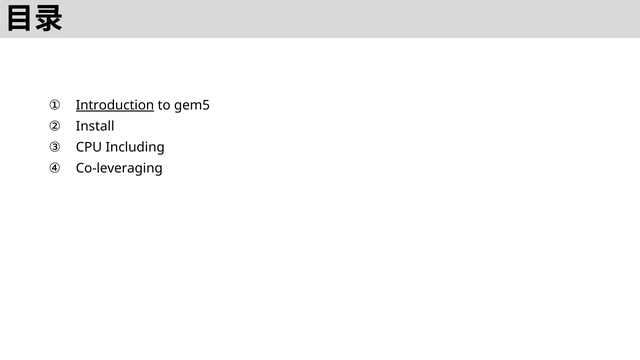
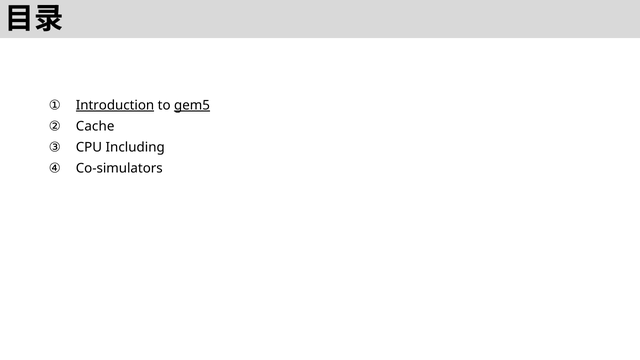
gem5 underline: none -> present
Install: Install -> Cache
Co-leveraging: Co-leveraging -> Co-simulators
